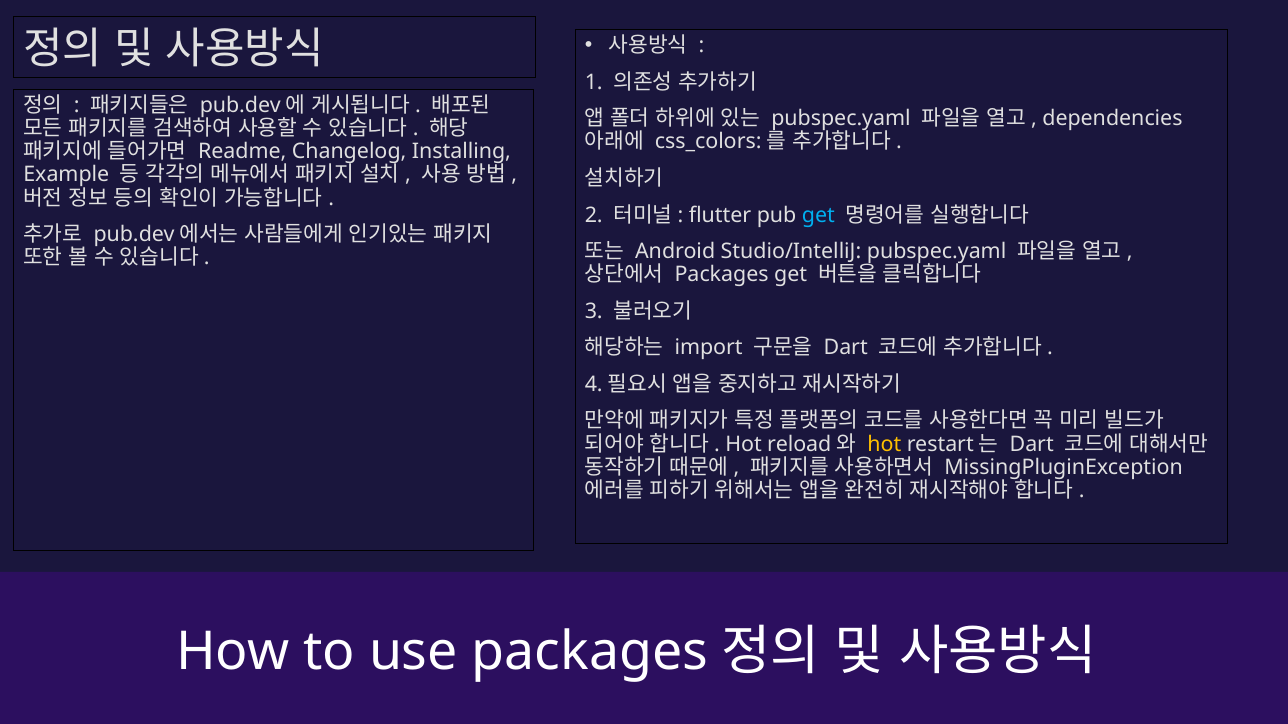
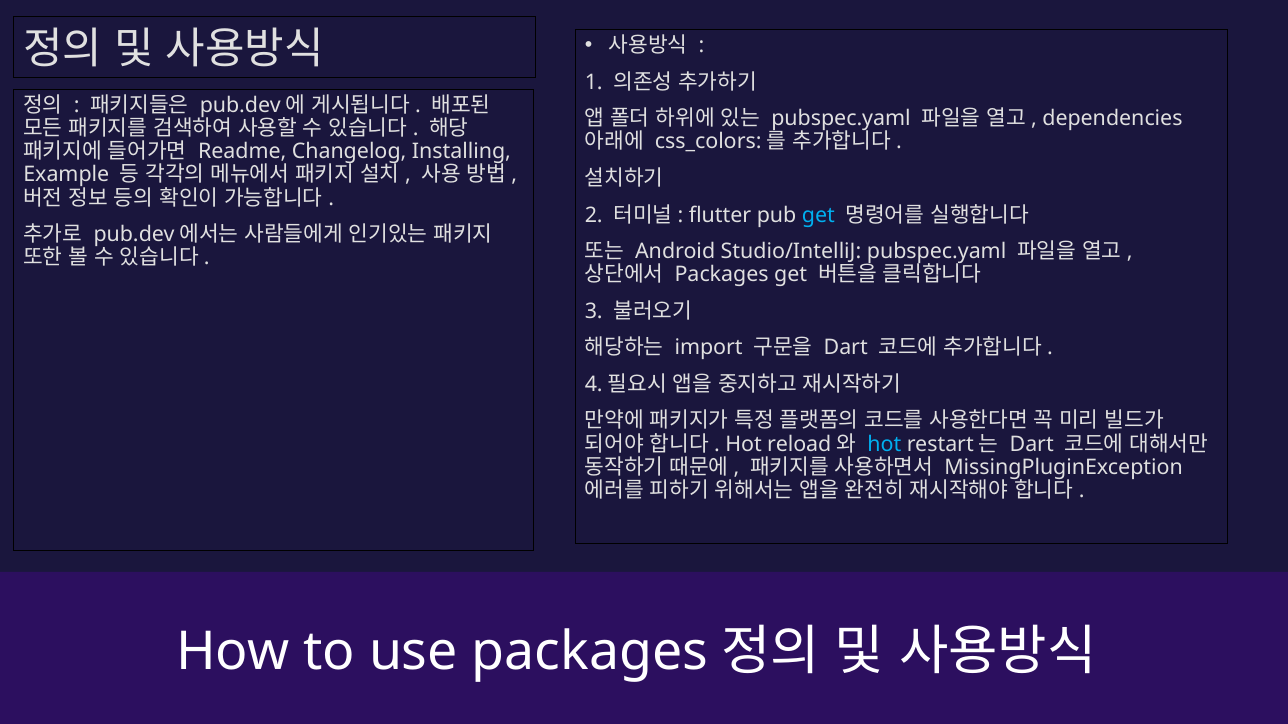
hot at (884, 444) colour: yellow -> light blue
